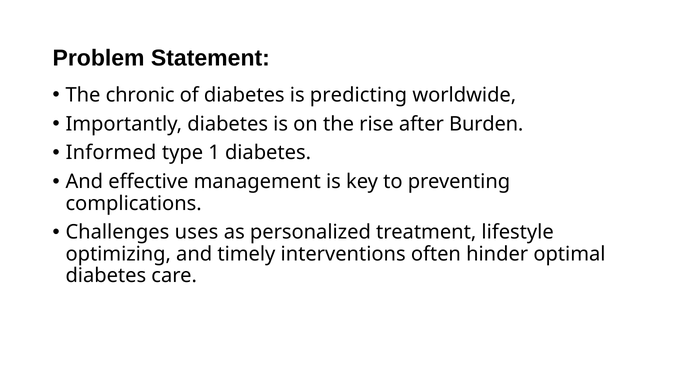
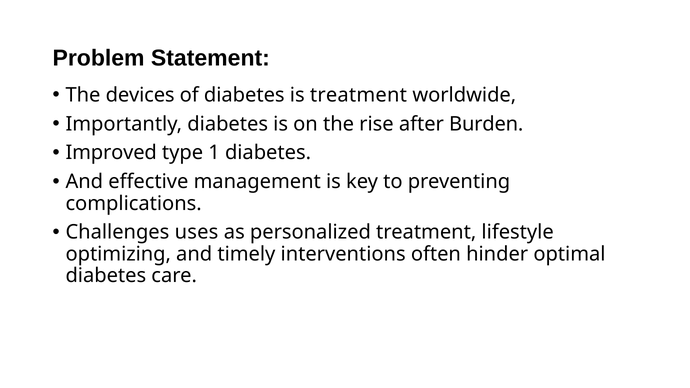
chronic: chronic -> devices
is predicting: predicting -> treatment
Informed: Informed -> Improved
